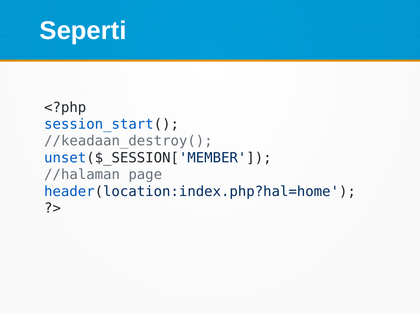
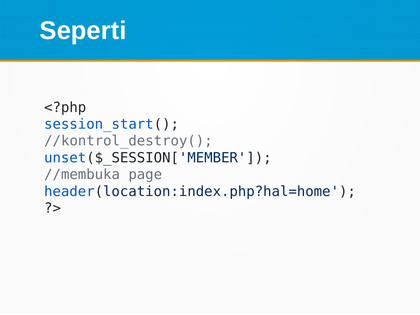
//keadaan_destroy(: //keadaan_destroy( -> //kontrol_destroy(
//halaman: //halaman -> //membuka
